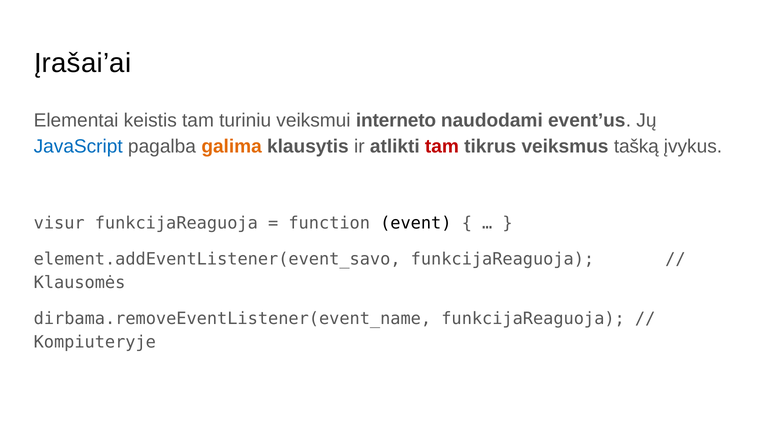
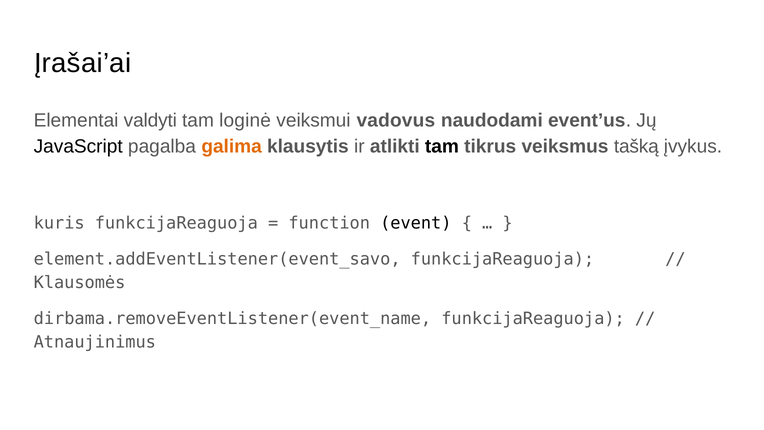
keistis: keistis -> valdyti
turiniu: turiniu -> loginė
interneto: interneto -> vadovus
JavaScript colour: blue -> black
tam at (442, 146) colour: red -> black
visur: visur -> kuris
Kompiuteryje: Kompiuteryje -> Atnaujinimus
